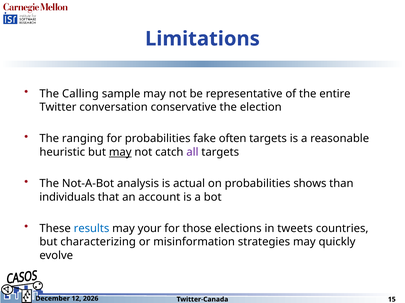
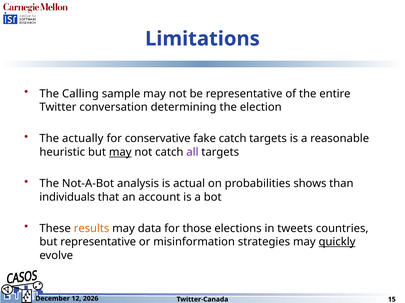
conservative: conservative -> determining
ranging: ranging -> actually
for probabilities: probabilities -> conservative
fake often: often -> catch
results colour: blue -> orange
your: your -> data
but characterizing: characterizing -> representative
quickly underline: none -> present
